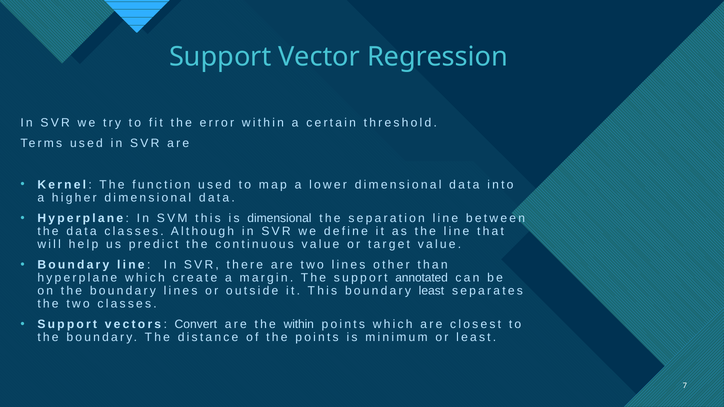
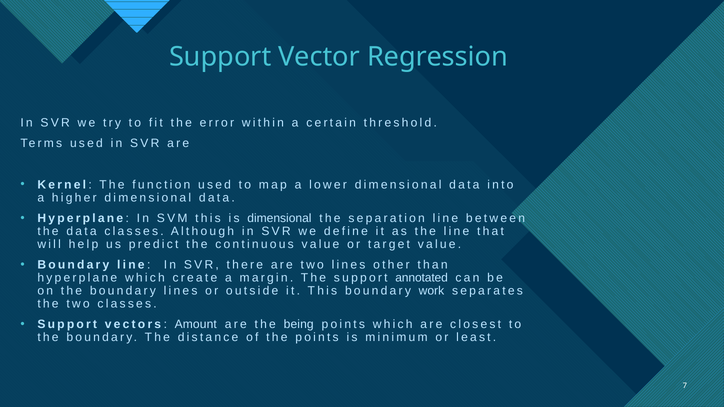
boundary least: least -> work
Convert: Convert -> Amount
the within: within -> being
